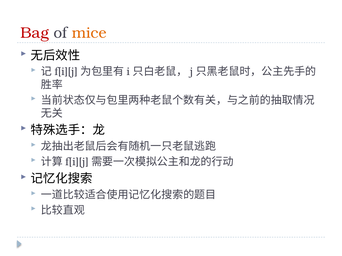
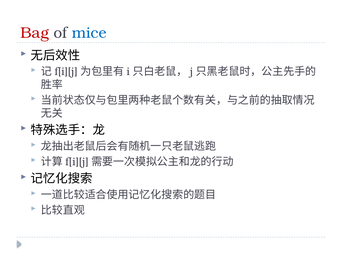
mice colour: orange -> blue
